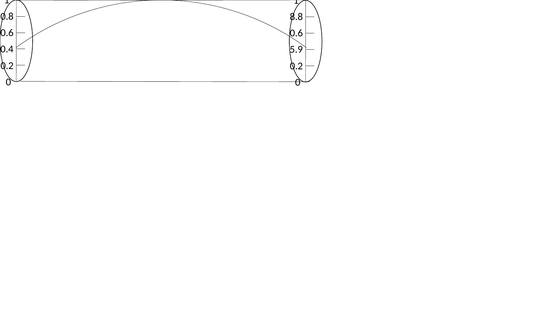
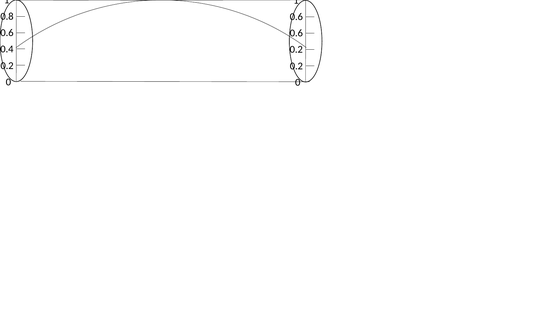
8.8 at (296, 17): 8.8 -> 0.6
5.9 at (296, 49): 5.9 -> 0.2
